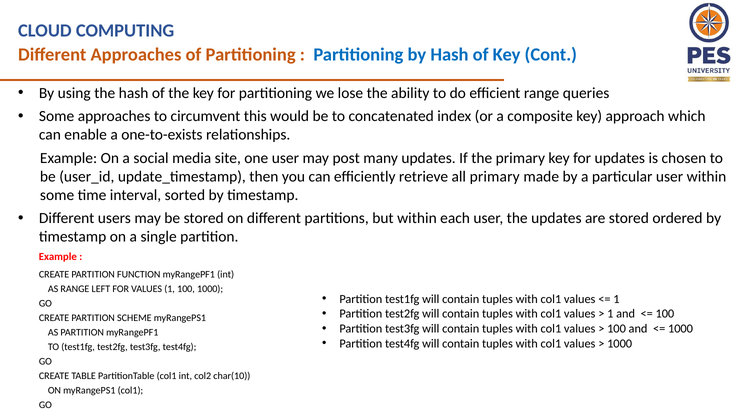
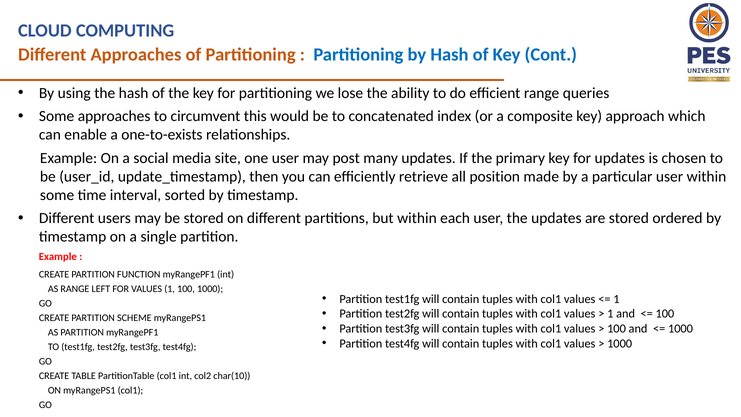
all primary: primary -> position
